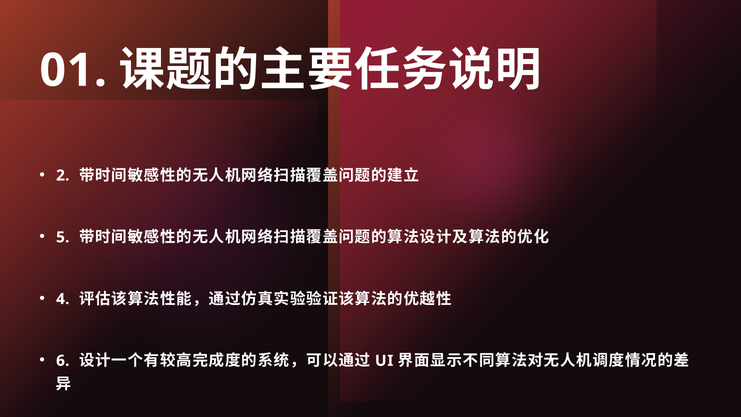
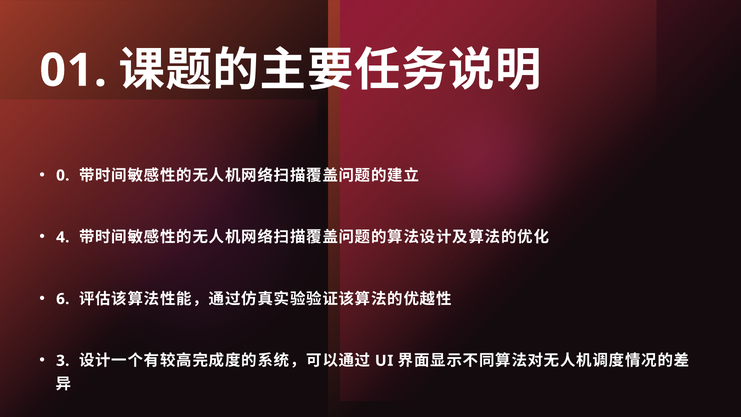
2: 2 -> 0
5: 5 -> 4
4: 4 -> 6
6: 6 -> 3
